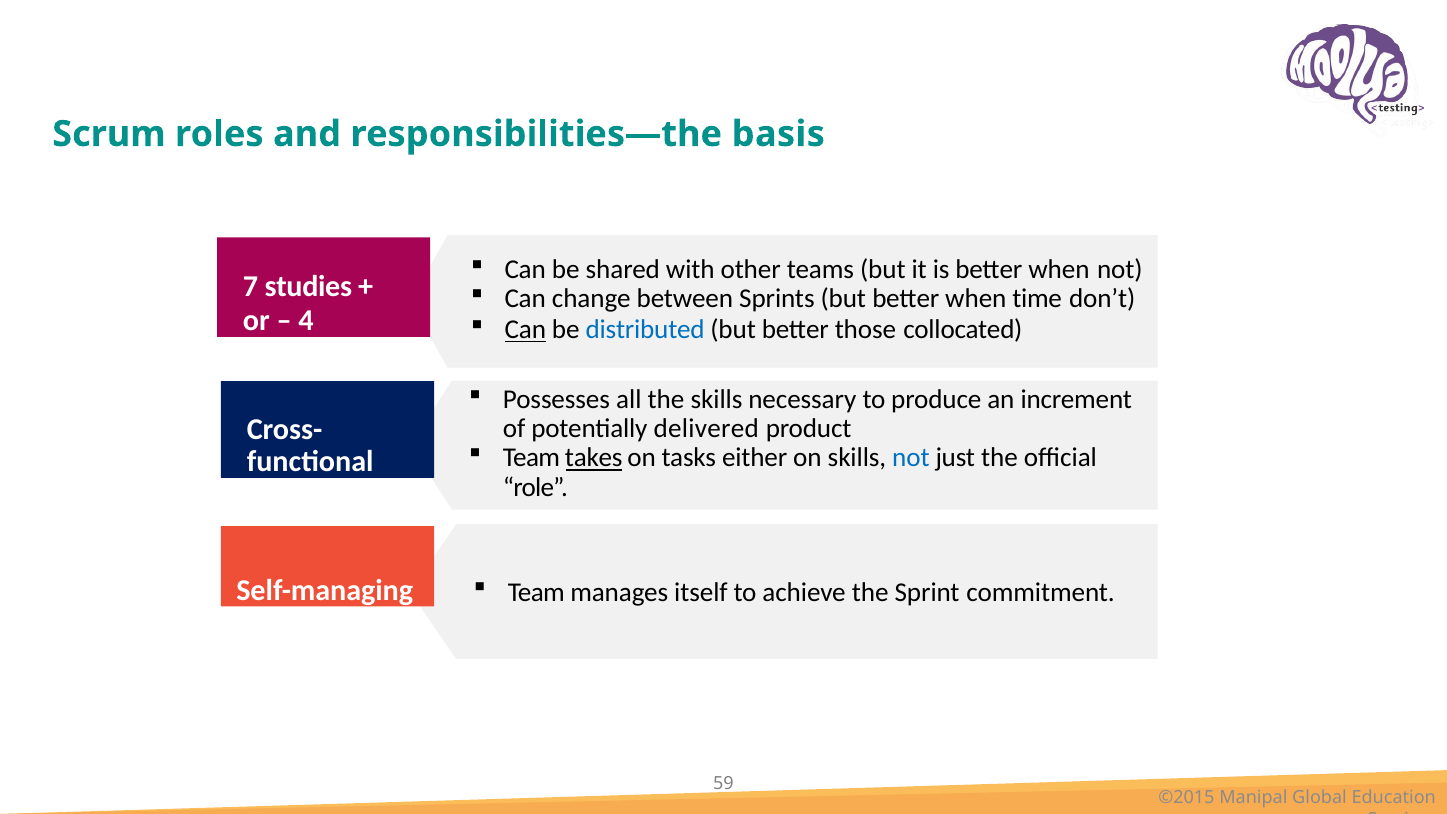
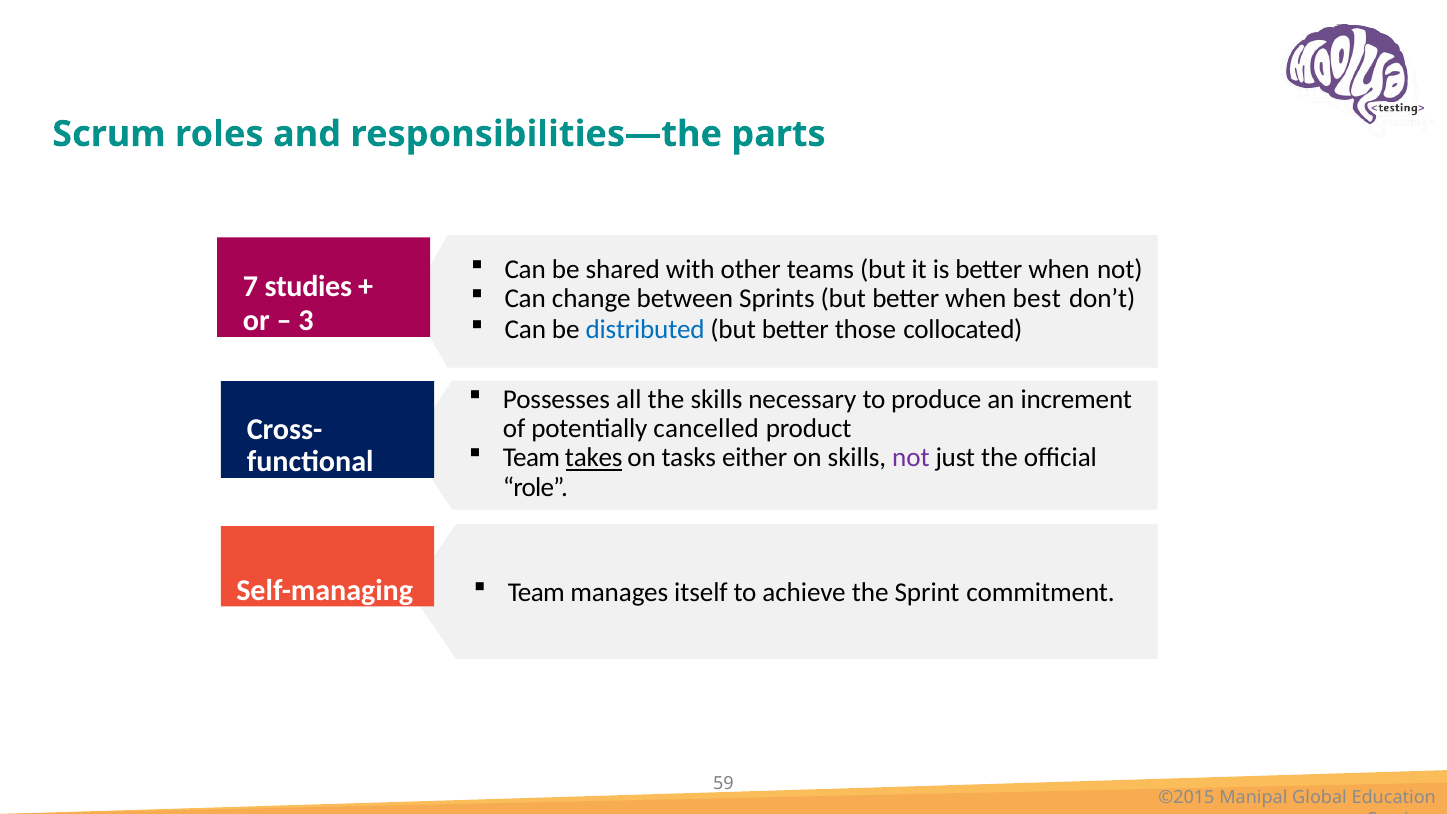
basis: basis -> parts
time: time -> best
4: 4 -> 3
Can at (525, 330) underline: present -> none
delivered: delivered -> cancelled
not at (911, 458) colour: blue -> purple
